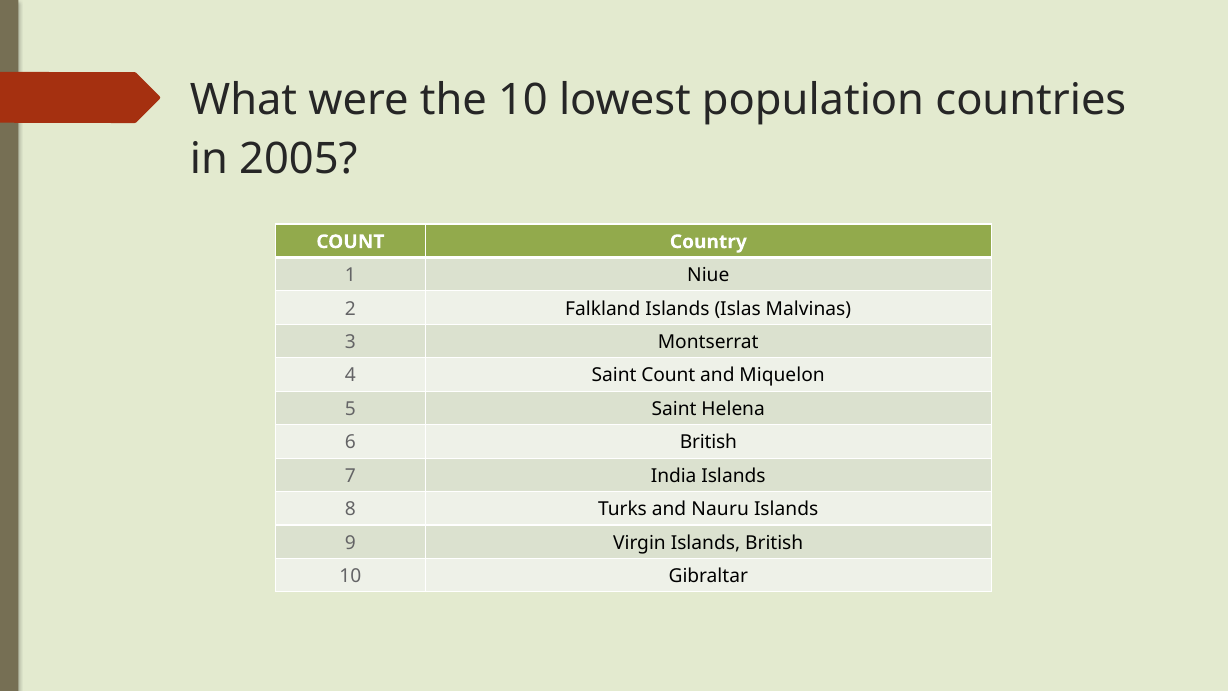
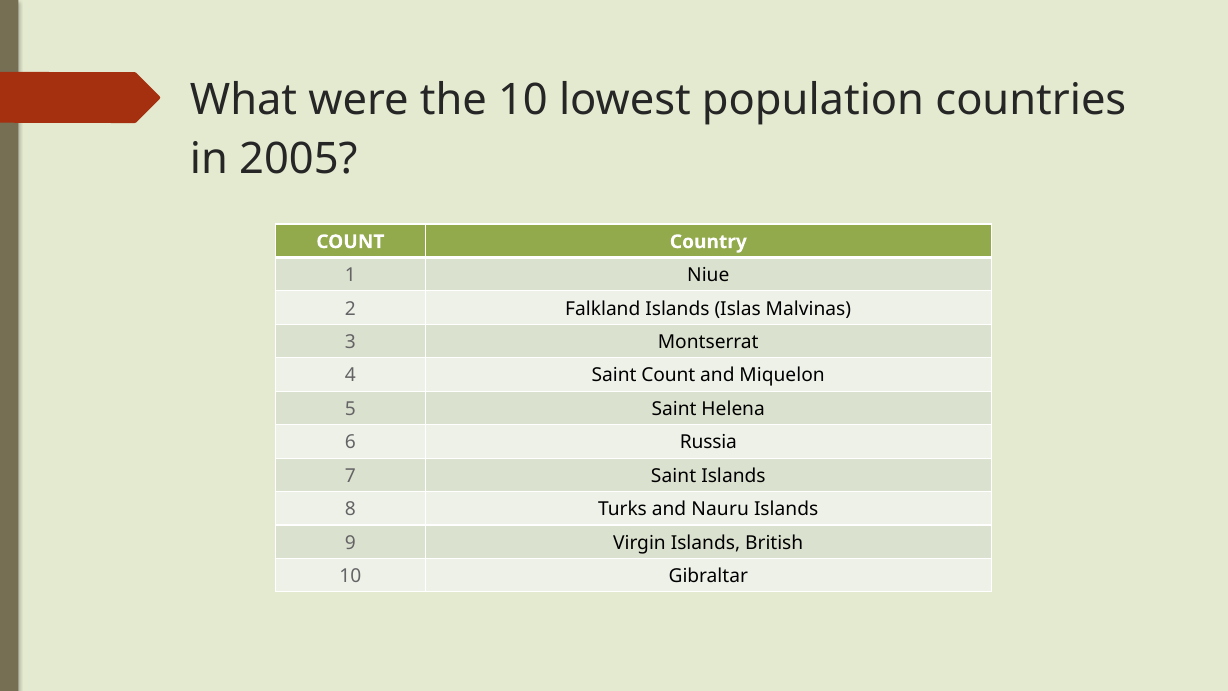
6 British: British -> Russia
7 India: India -> Saint
